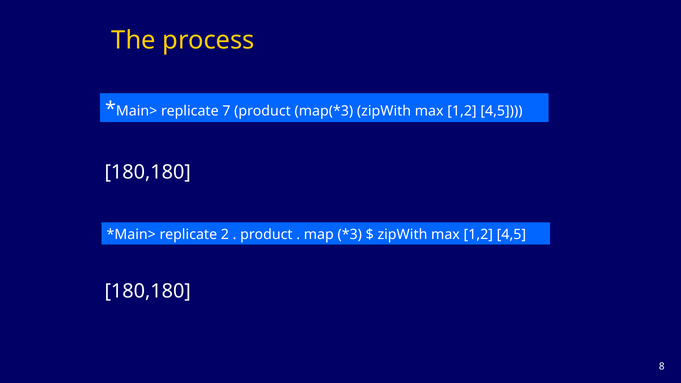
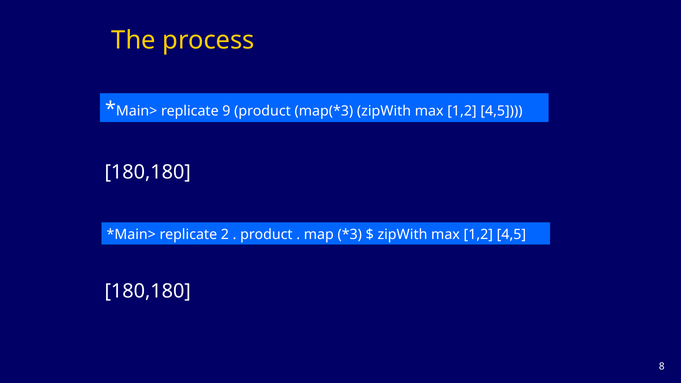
7: 7 -> 9
